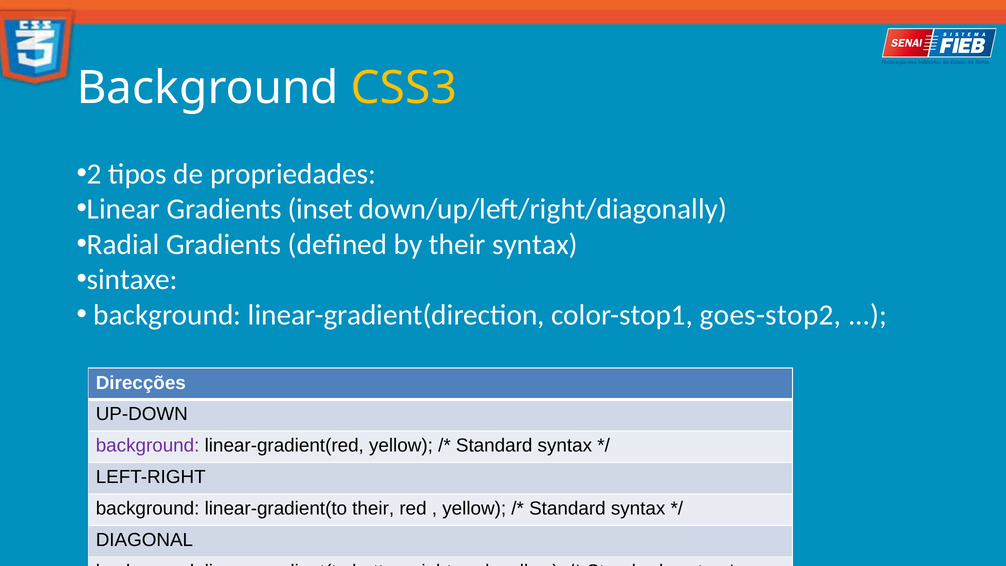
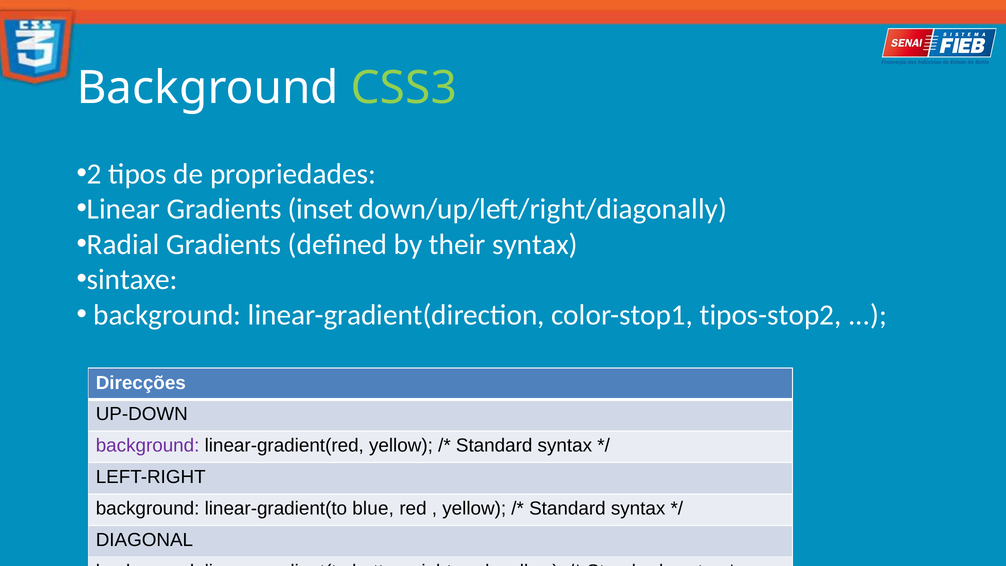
CSS3 colour: yellow -> light green
goes-stop2: goes-stop2 -> tipos-stop2
linear-gradient(to their: their -> blue
